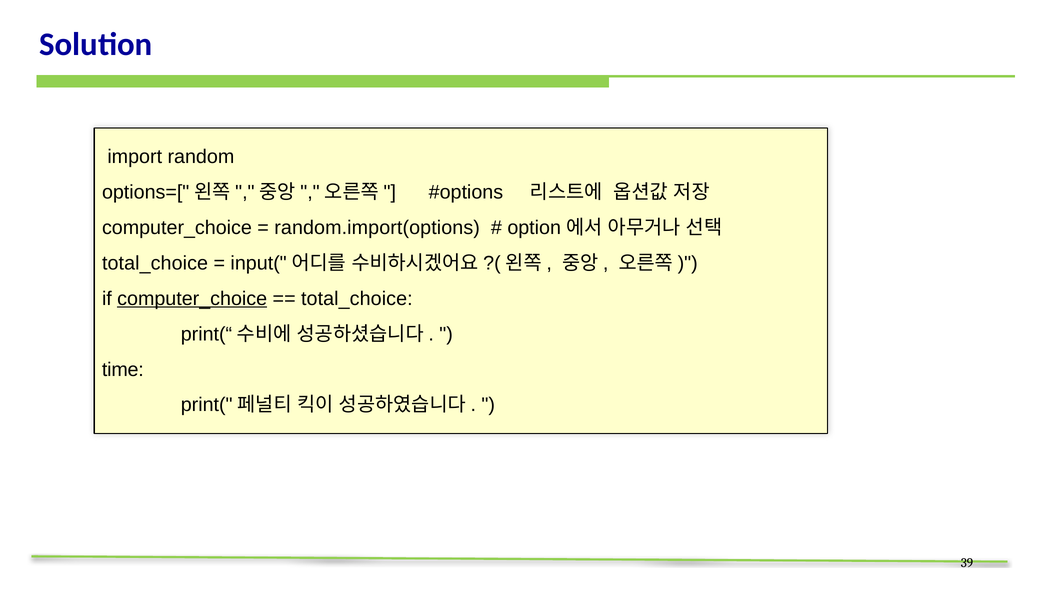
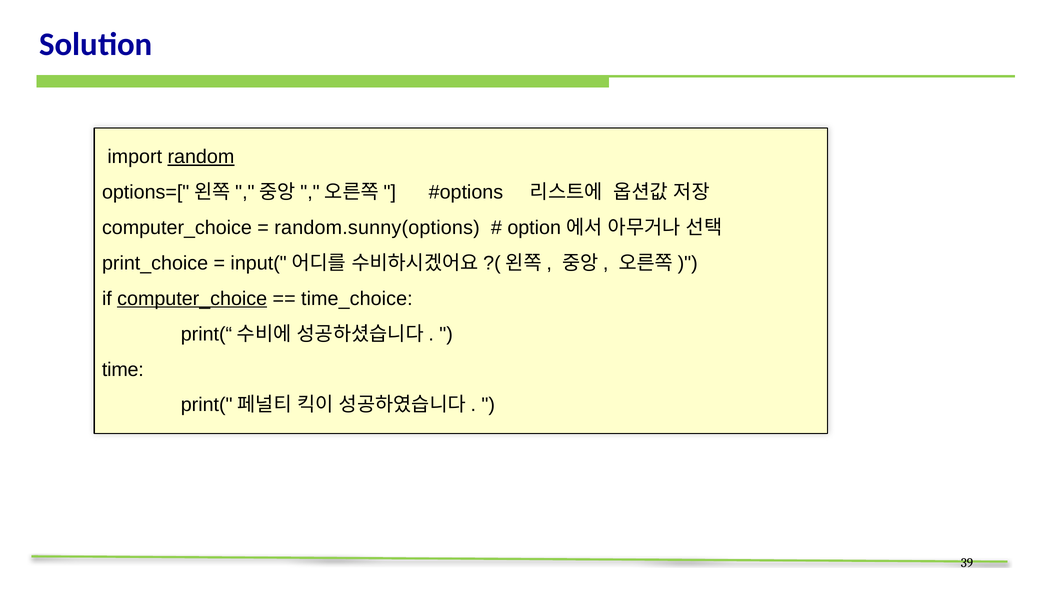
random underline: none -> present
random.import(options: random.import(options -> random.sunny(options
total_choice at (155, 263): total_choice -> print_choice
total_choice at (357, 299): total_choice -> time_choice
